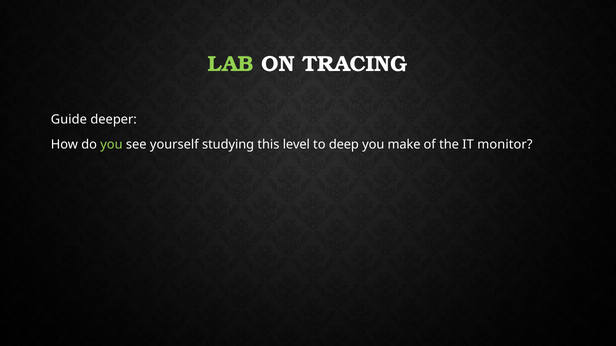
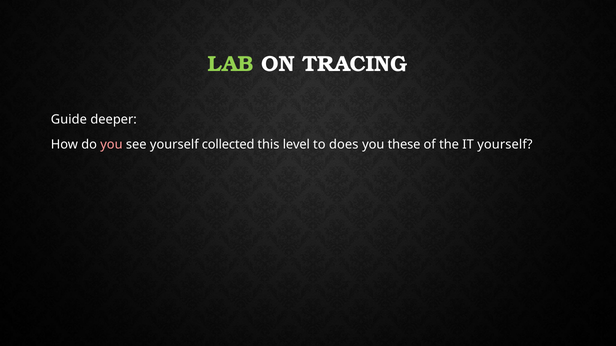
you at (111, 145) colour: light green -> pink
studying: studying -> collected
deep: deep -> does
make: make -> these
IT monitor: monitor -> yourself
